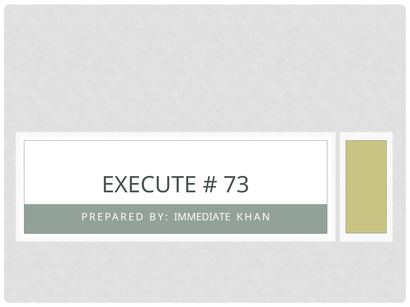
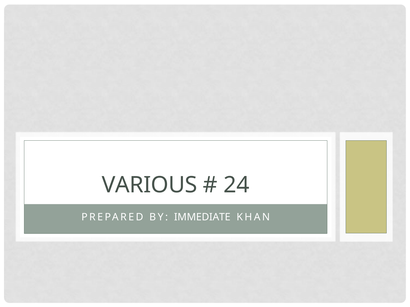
EXECUTE: EXECUTE -> VARIOUS
73: 73 -> 24
